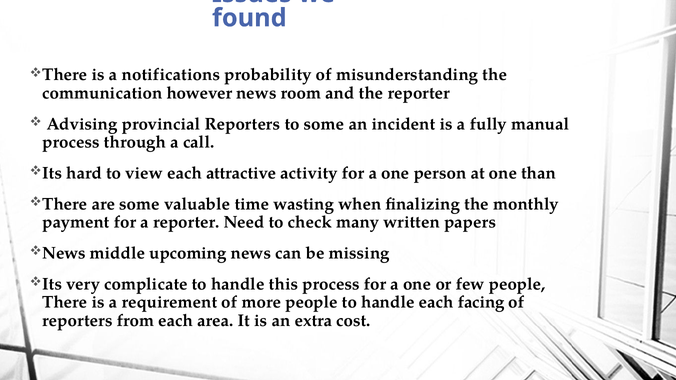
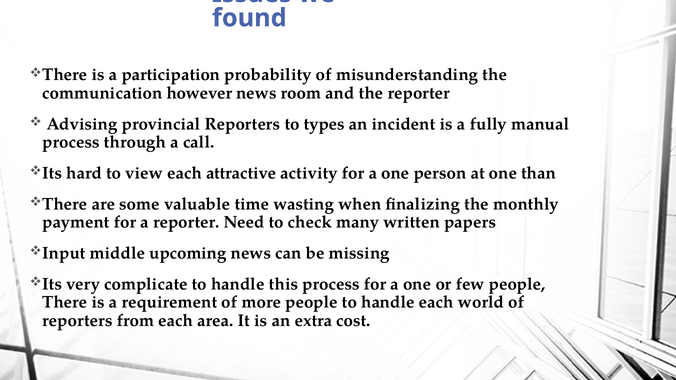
notifications: notifications -> participation
to some: some -> types
News at (64, 253): News -> Input
facing: facing -> world
